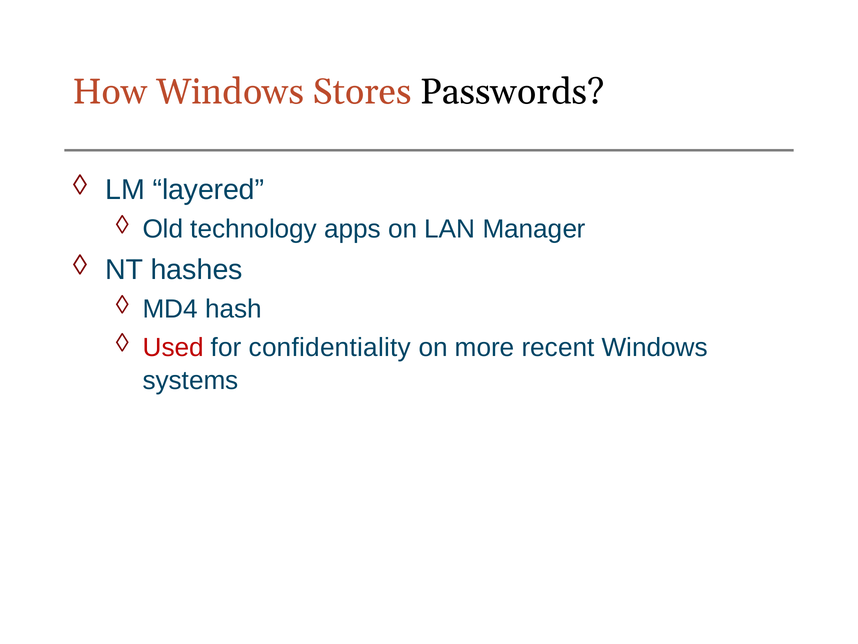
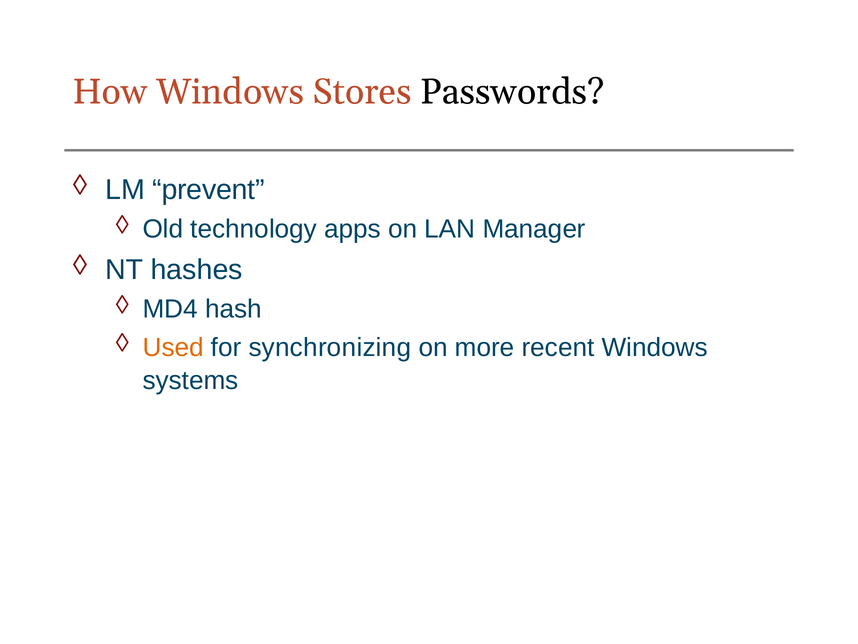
layered: layered -> prevent
Used colour: red -> orange
confidentiality: confidentiality -> synchronizing
